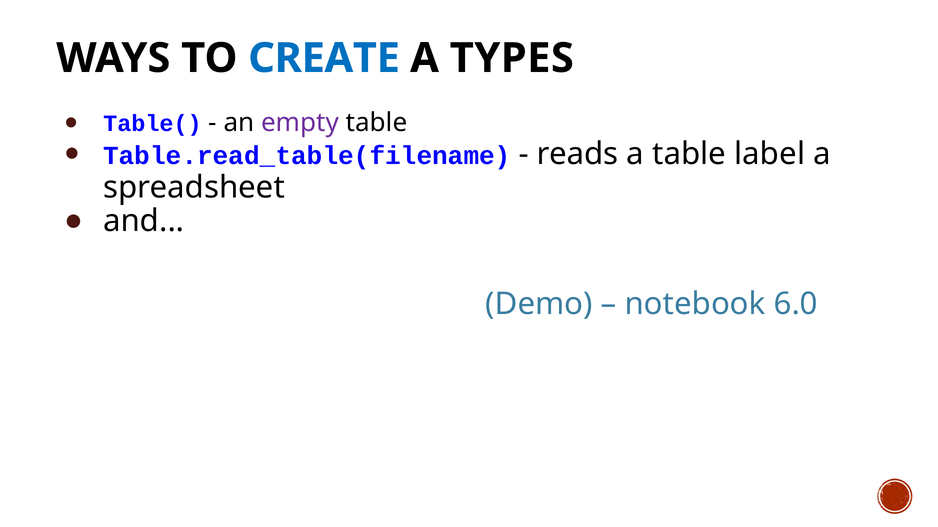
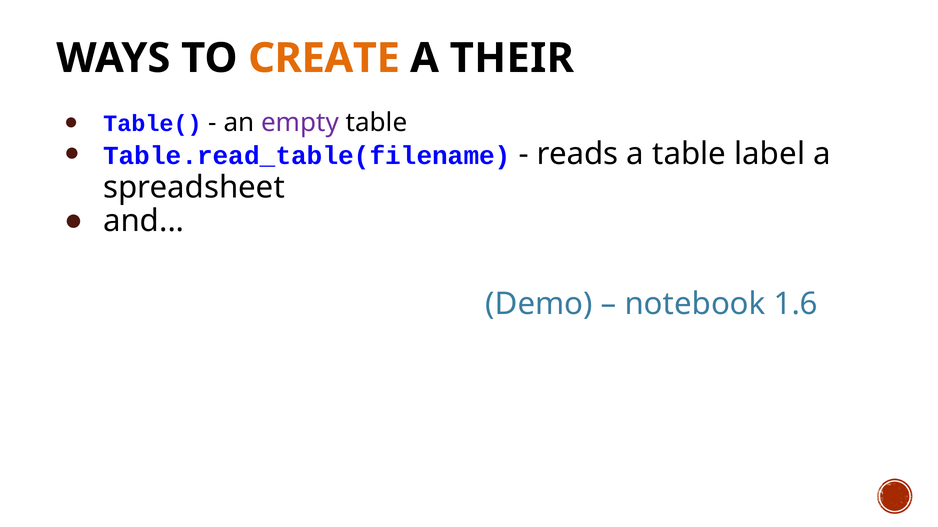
CREATE colour: blue -> orange
TYPES: TYPES -> THEIR
6.0: 6.0 -> 1.6
